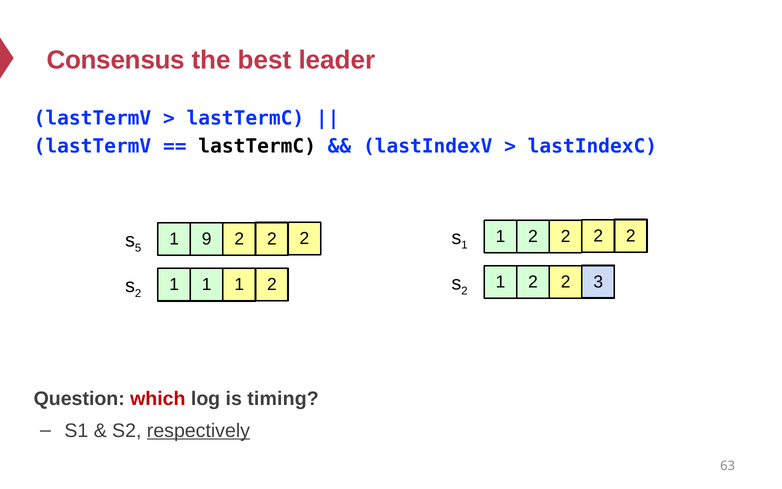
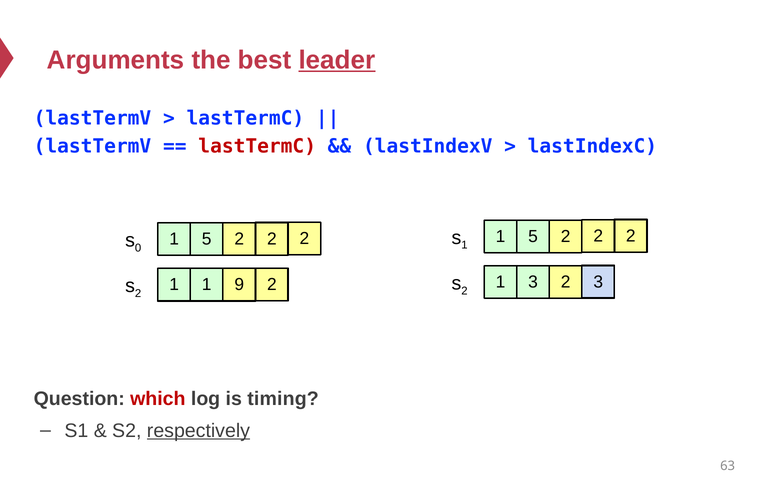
Consensus: Consensus -> Arguments
leader underline: none -> present
lastTermC at (257, 146) colour: black -> red
2 at (533, 236): 2 -> 5
9 at (207, 239): 9 -> 5
5: 5 -> 0
2 at (533, 282): 2 -> 3
1 at (239, 285): 1 -> 9
